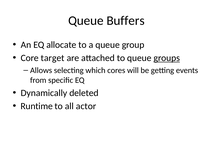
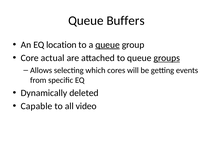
allocate: allocate -> location
queue at (108, 45) underline: none -> present
target: target -> actual
Runtime: Runtime -> Capable
actor: actor -> video
